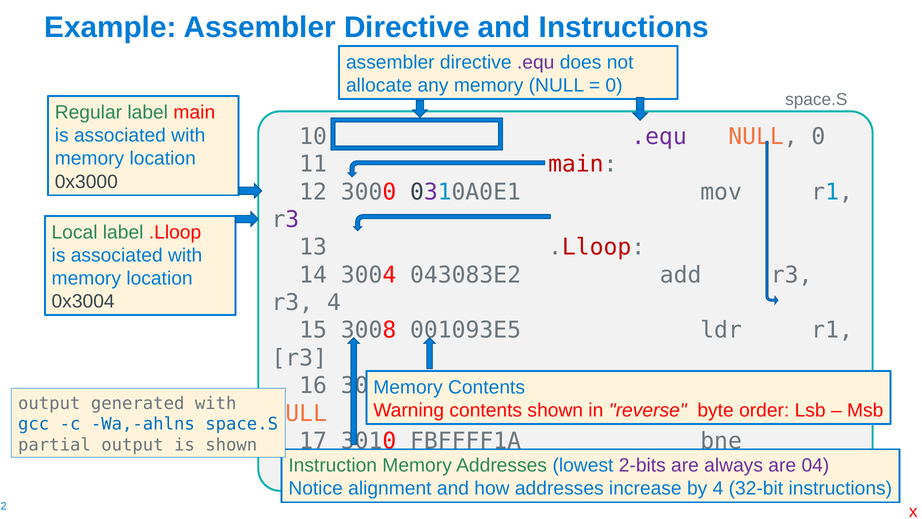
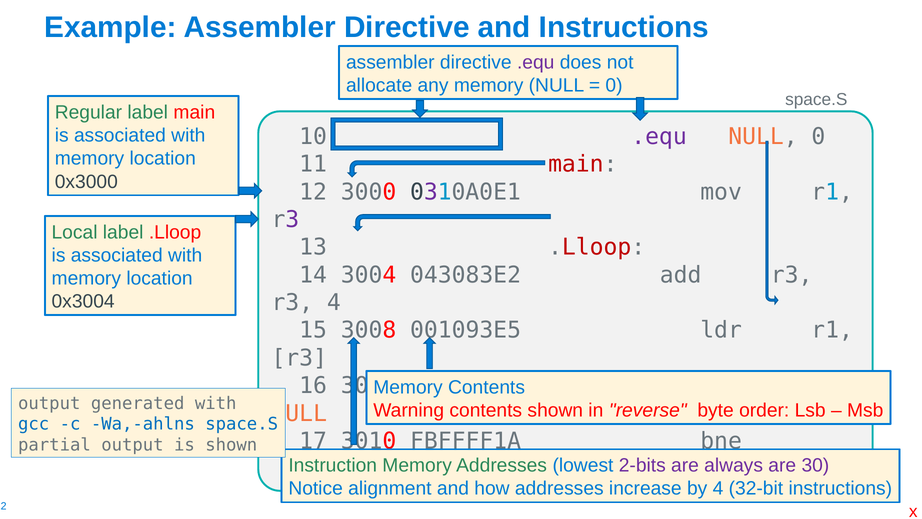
04: 04 -> 30
